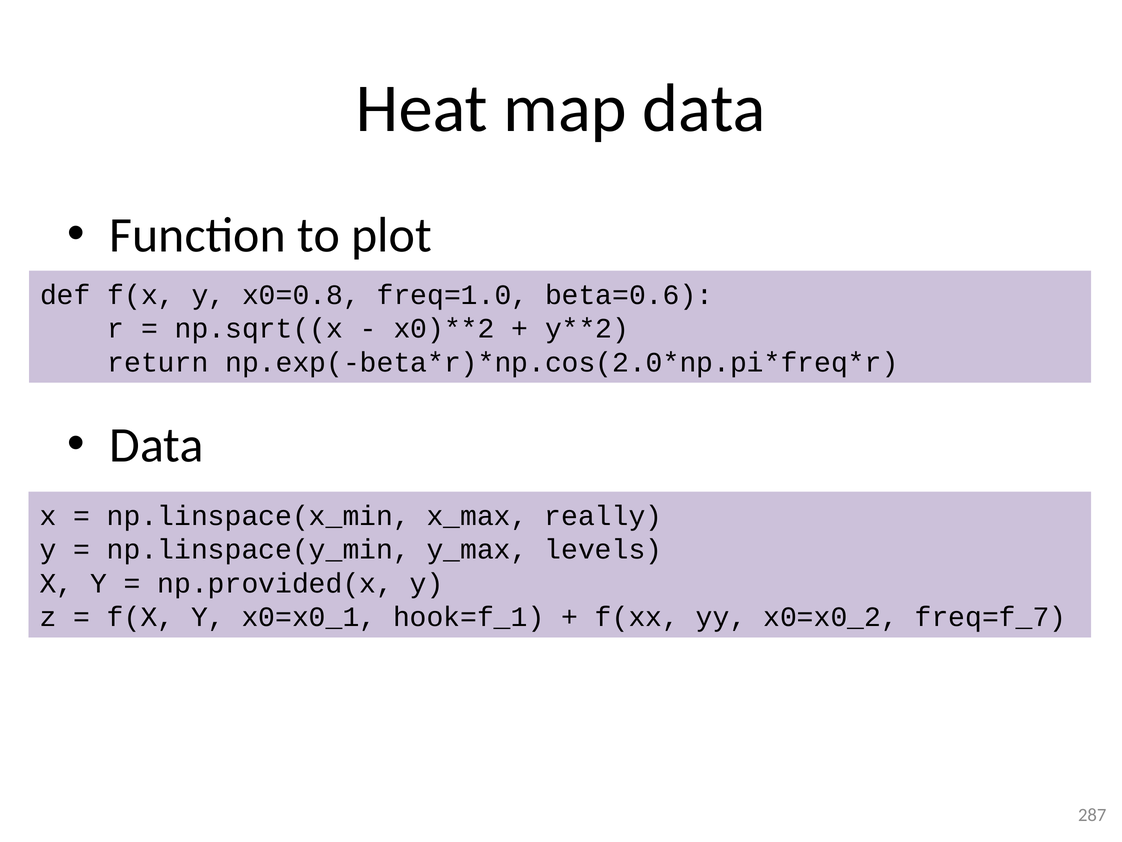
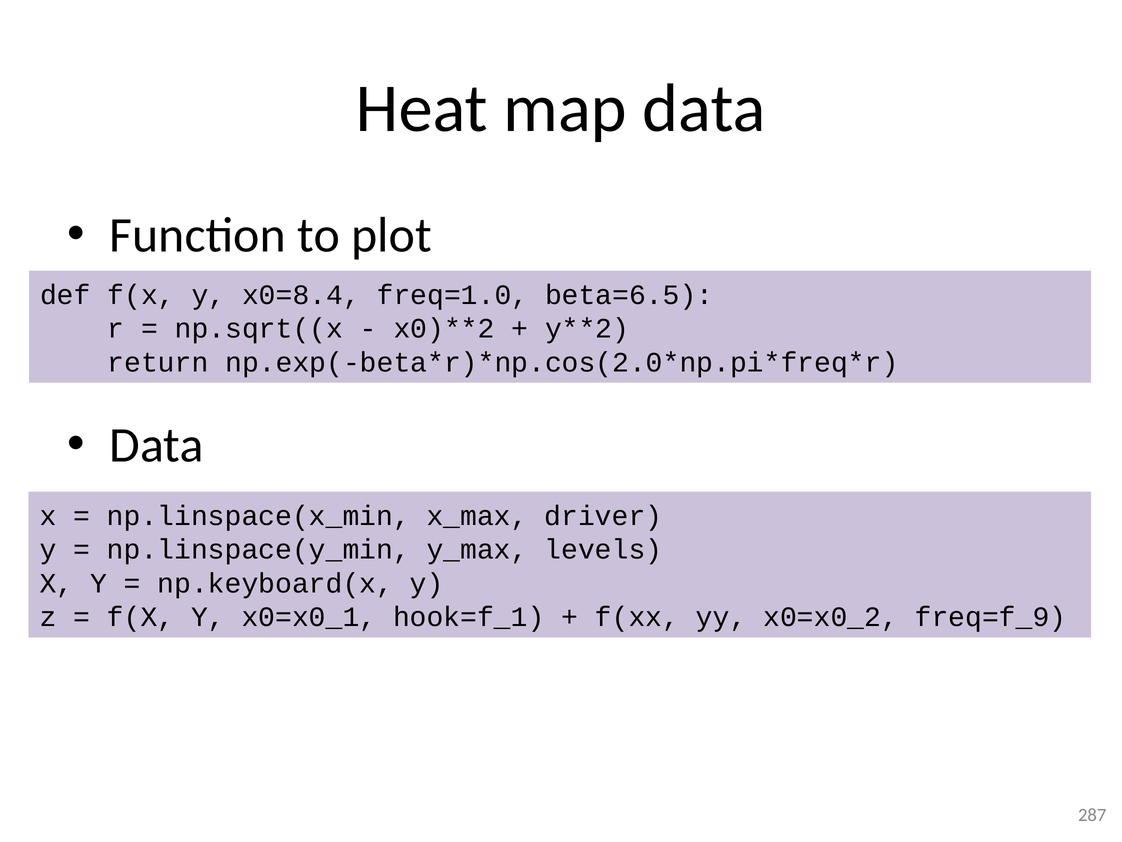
x0=0.8: x0=0.8 -> x0=8.4
beta=0.6: beta=0.6 -> beta=6.5
really: really -> driver
np.provided(x: np.provided(x -> np.keyboard(x
freq=f_7: freq=f_7 -> freq=f_9
